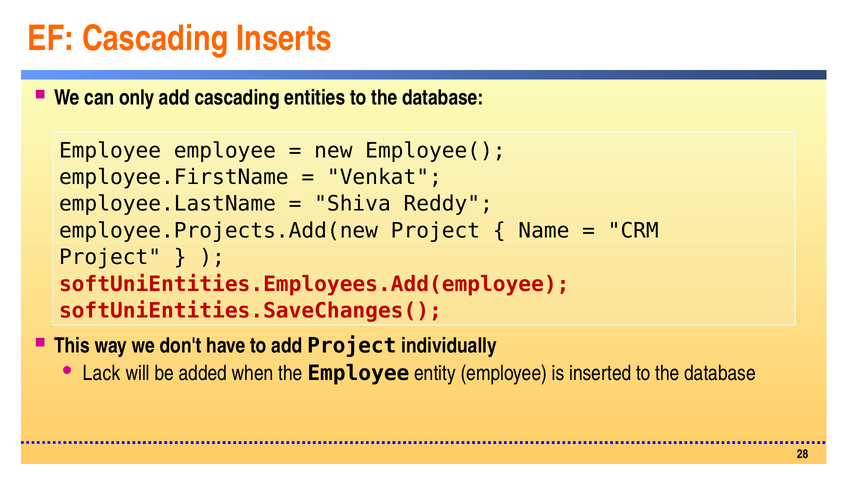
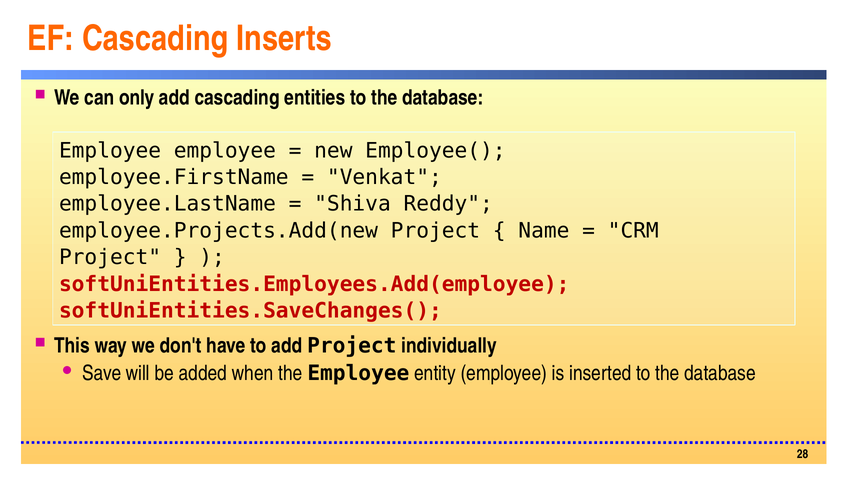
Lack: Lack -> Save
